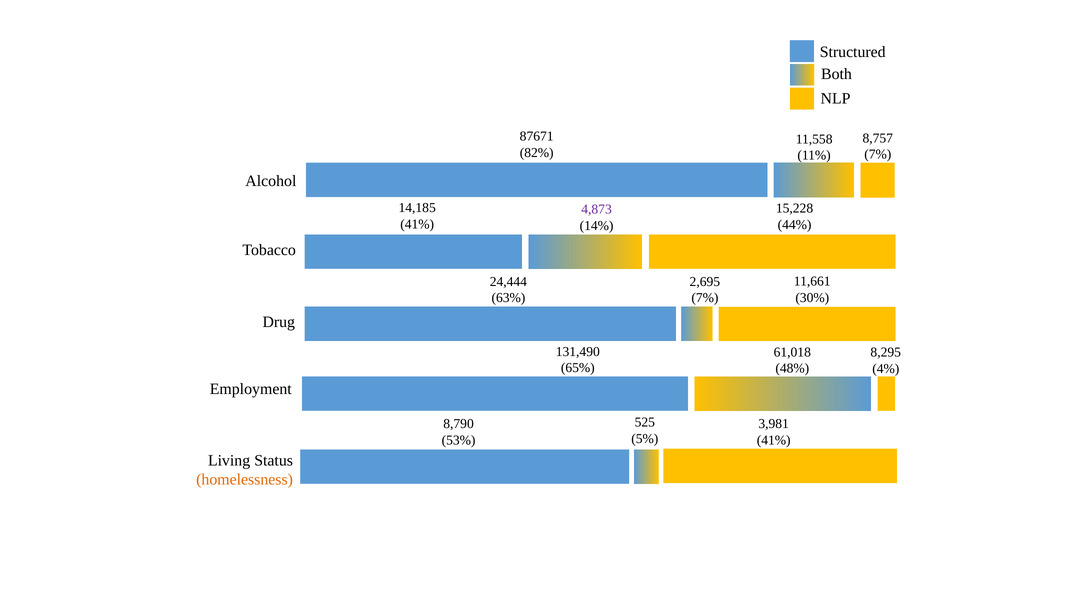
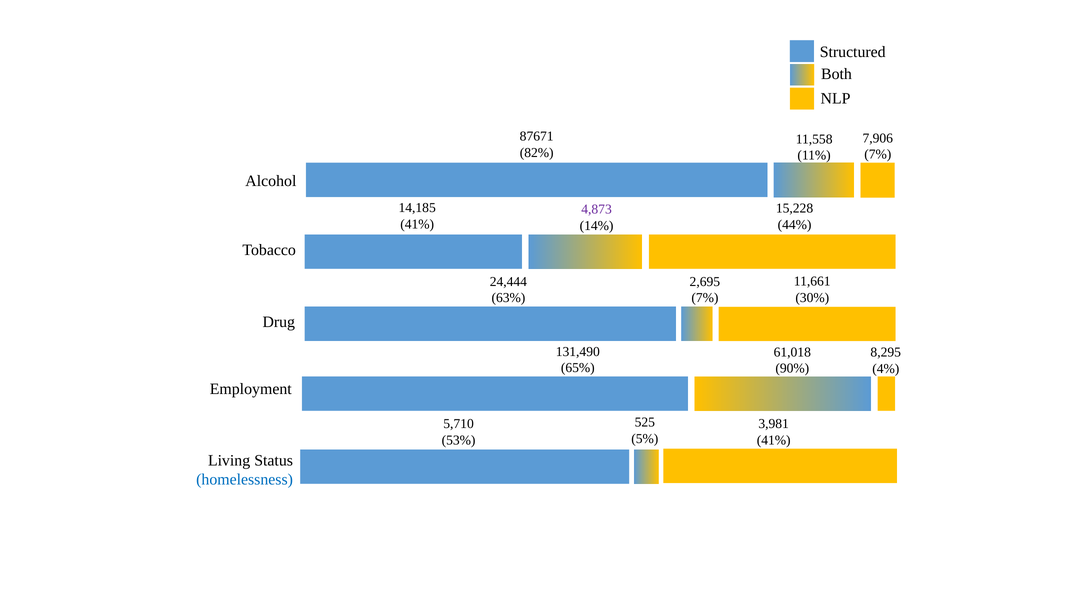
8,757: 8,757 -> 7,906
48%: 48% -> 90%
8,790: 8,790 -> 5,710
homelessness colour: orange -> blue
